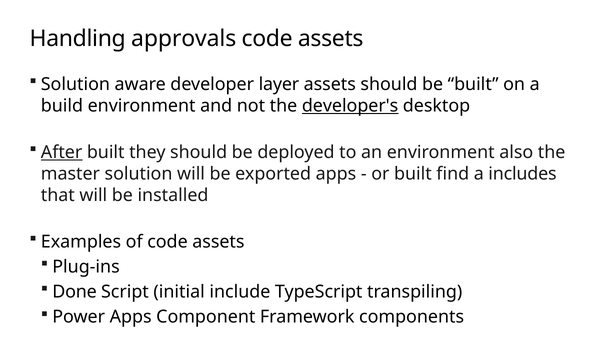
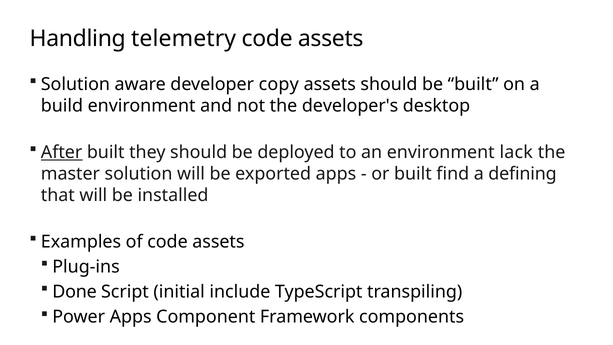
approvals: approvals -> telemetry
layer: layer -> copy
developer's underline: present -> none
also: also -> lack
includes: includes -> defining
